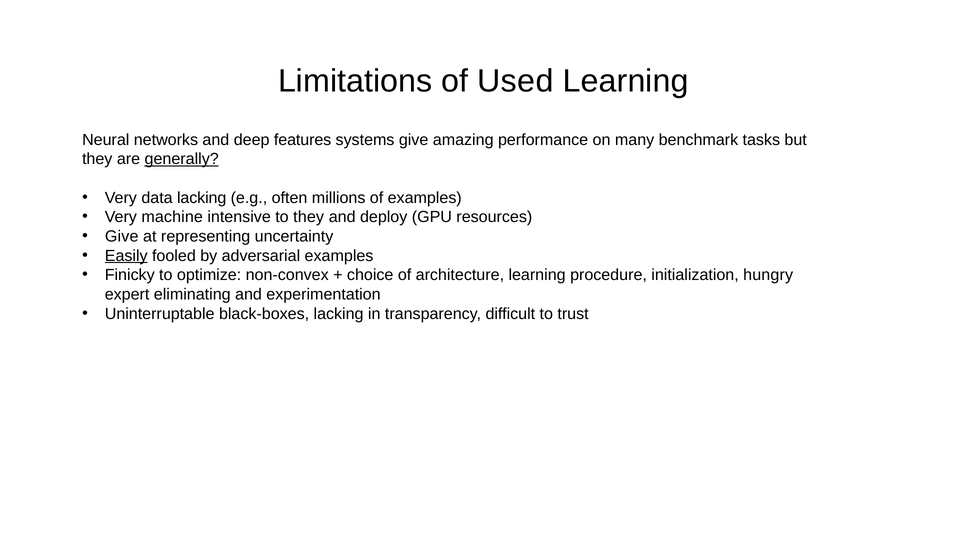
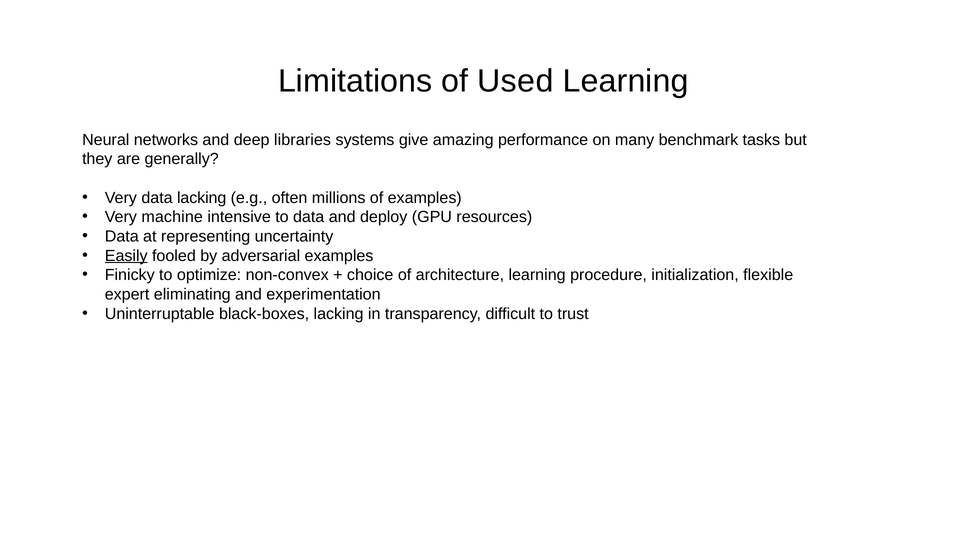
features: features -> libraries
generally underline: present -> none
to they: they -> data
Give at (122, 236): Give -> Data
hungry: hungry -> flexible
